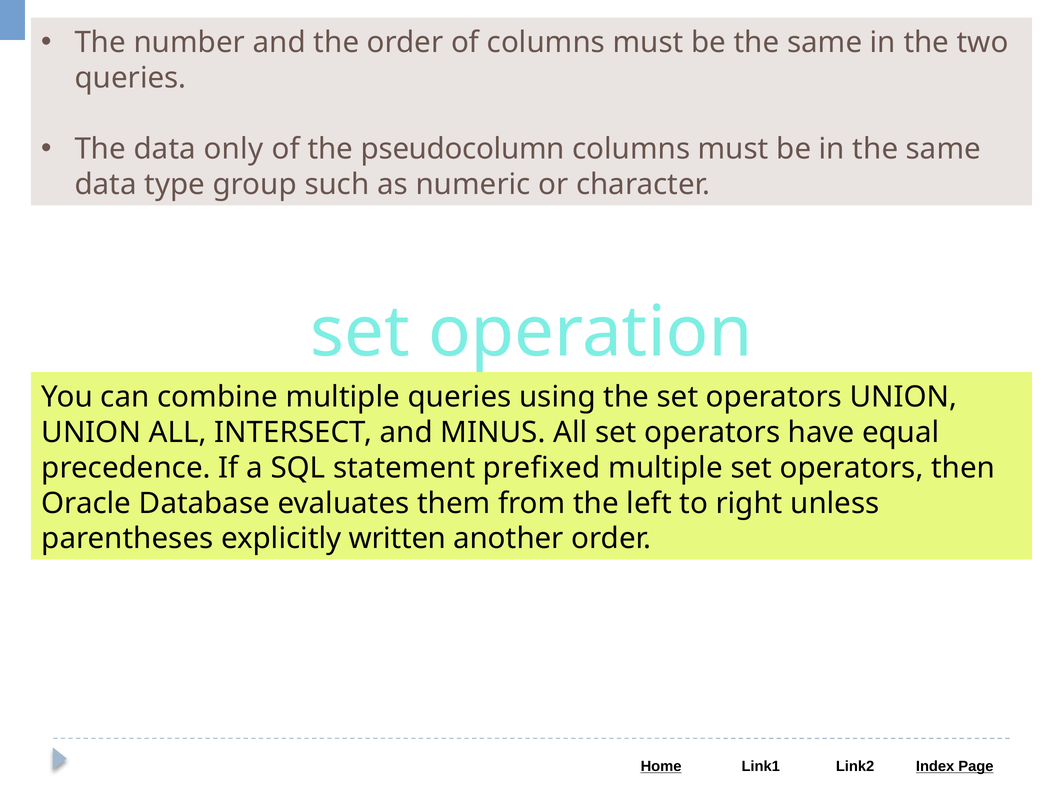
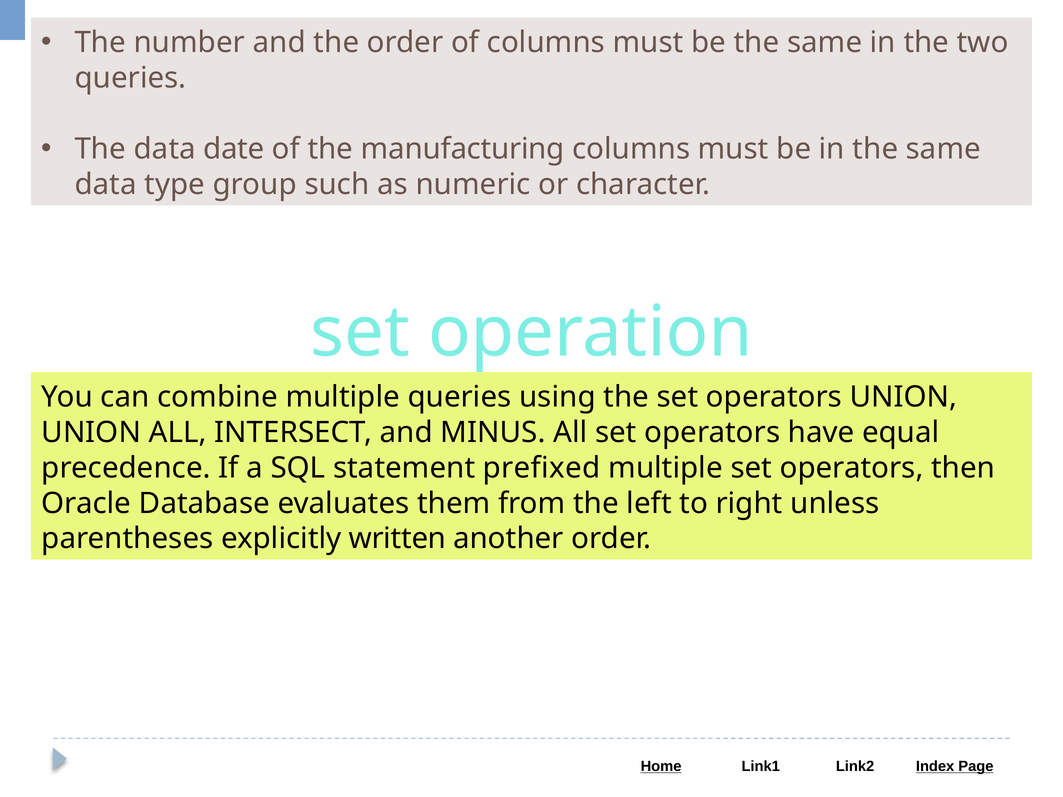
only: only -> date
pseudocolumn: pseudocolumn -> manufacturing
